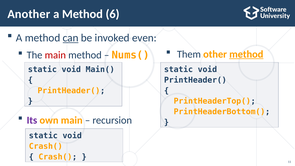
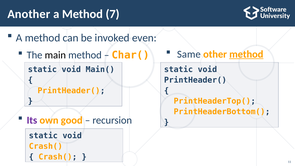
6: 6 -> 7
can underline: present -> none
Them: Them -> Same
main at (55, 55) colour: red -> black
Nums(: Nums( -> Char(
own main: main -> good
